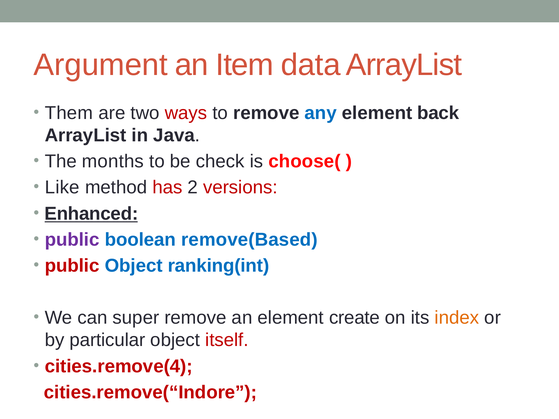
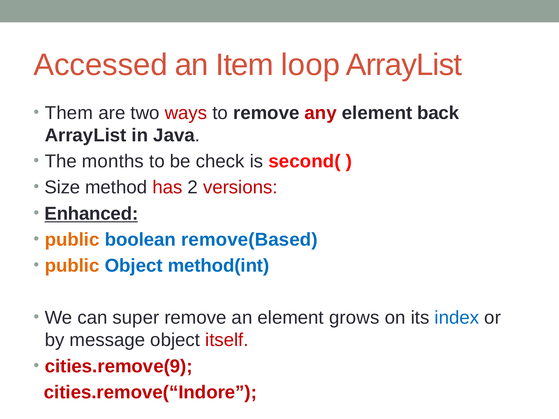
Argument: Argument -> Accessed
data: data -> loop
any colour: blue -> red
choose(: choose( -> second(
Like: Like -> Size
public at (72, 240) colour: purple -> orange
public at (72, 266) colour: red -> orange
ranking(int: ranking(int -> method(int
create: create -> grows
index colour: orange -> blue
particular: particular -> message
cities.remove(4: cities.remove(4 -> cities.remove(9
